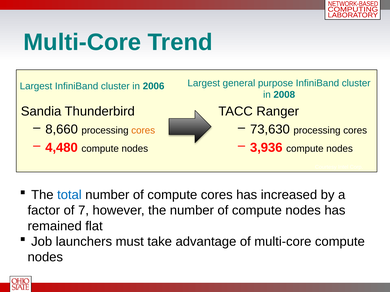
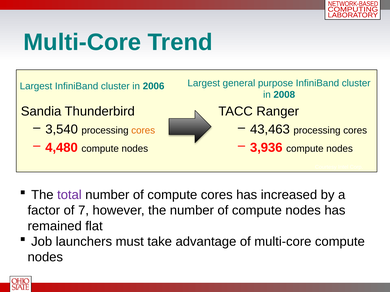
8,660: 8,660 -> 3,540
73,630: 73,630 -> 43,463
total colour: blue -> purple
